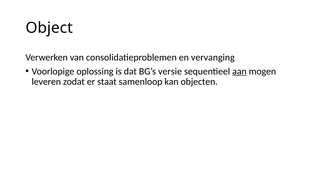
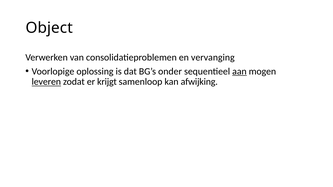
versie: versie -> onder
leveren underline: none -> present
staat: staat -> krijgt
objecten: objecten -> afwijking
